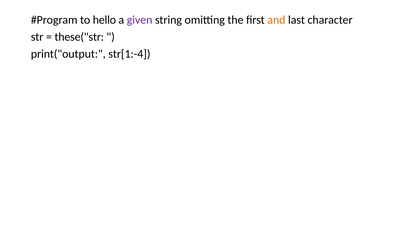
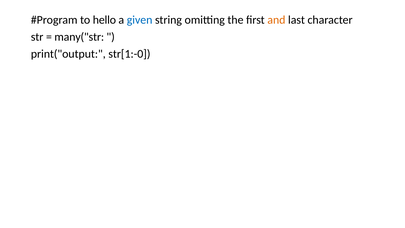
given colour: purple -> blue
these("str: these("str -> many("str
str[1:-4: str[1:-4 -> str[1:-0
